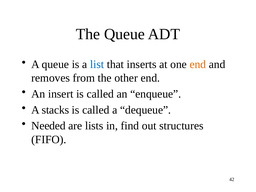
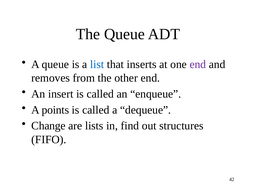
end at (198, 64) colour: orange -> purple
stacks: stacks -> points
Needed: Needed -> Change
